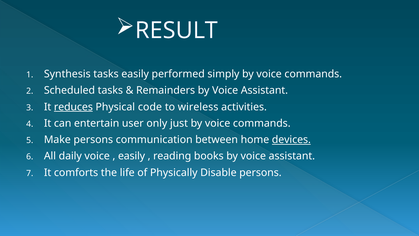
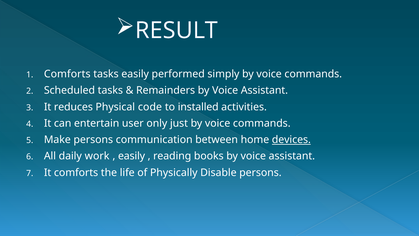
Synthesis at (67, 74): Synthesis -> Comforts
reduces underline: present -> none
wireless: wireless -> installed
daily voice: voice -> work
